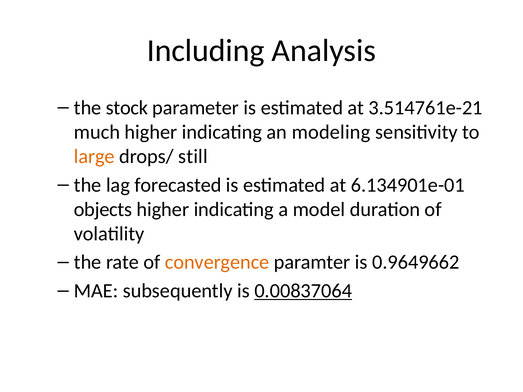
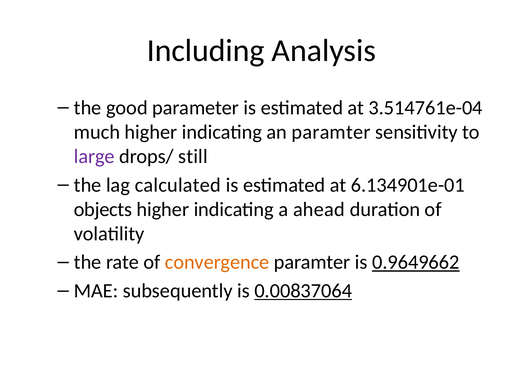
stock: stock -> good
3.514761e-21: 3.514761e-21 -> 3.514761e-04
an modeling: modeling -> paramter
large colour: orange -> purple
forecasted: forecasted -> calculated
model: model -> ahead
0.9649662 underline: none -> present
